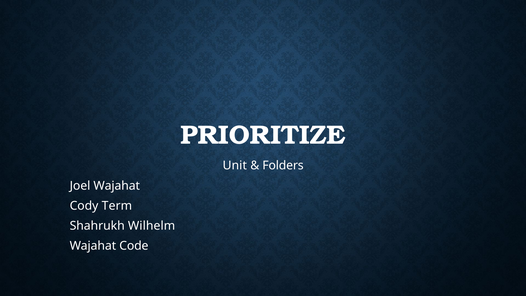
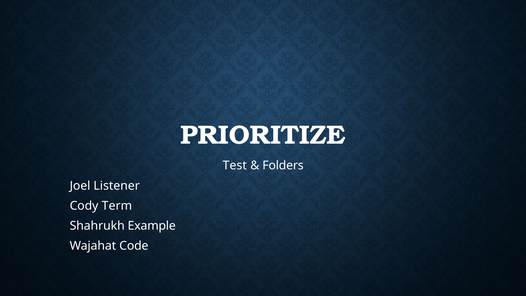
Unit: Unit -> Test
Joel Wajahat: Wajahat -> Listener
Wilhelm: Wilhelm -> Example
